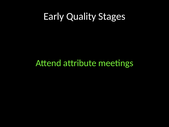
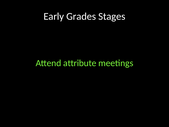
Quality: Quality -> Grades
